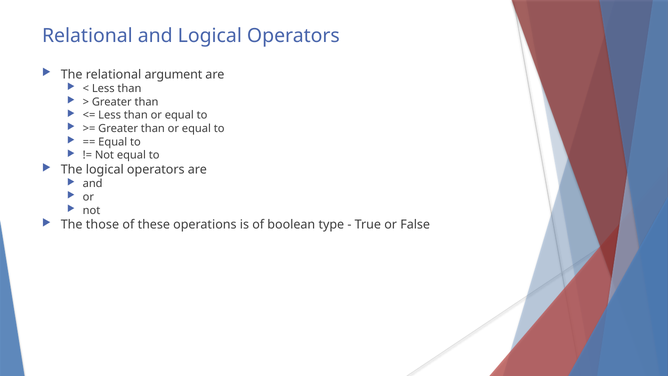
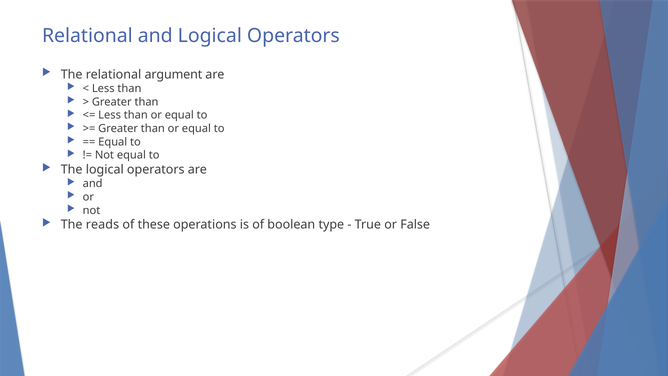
those: those -> reads
